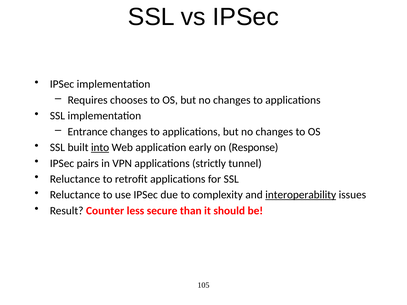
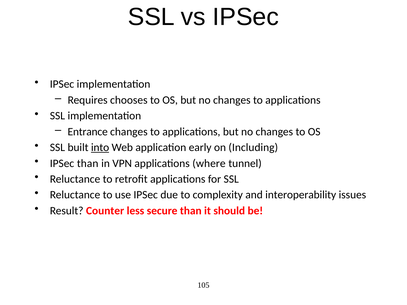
Response: Response -> Including
IPSec pairs: pairs -> than
strictly: strictly -> where
interoperability underline: present -> none
